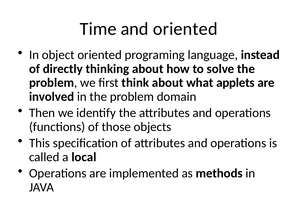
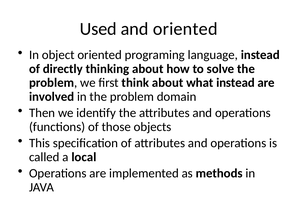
Time: Time -> Used
what applets: applets -> instead
